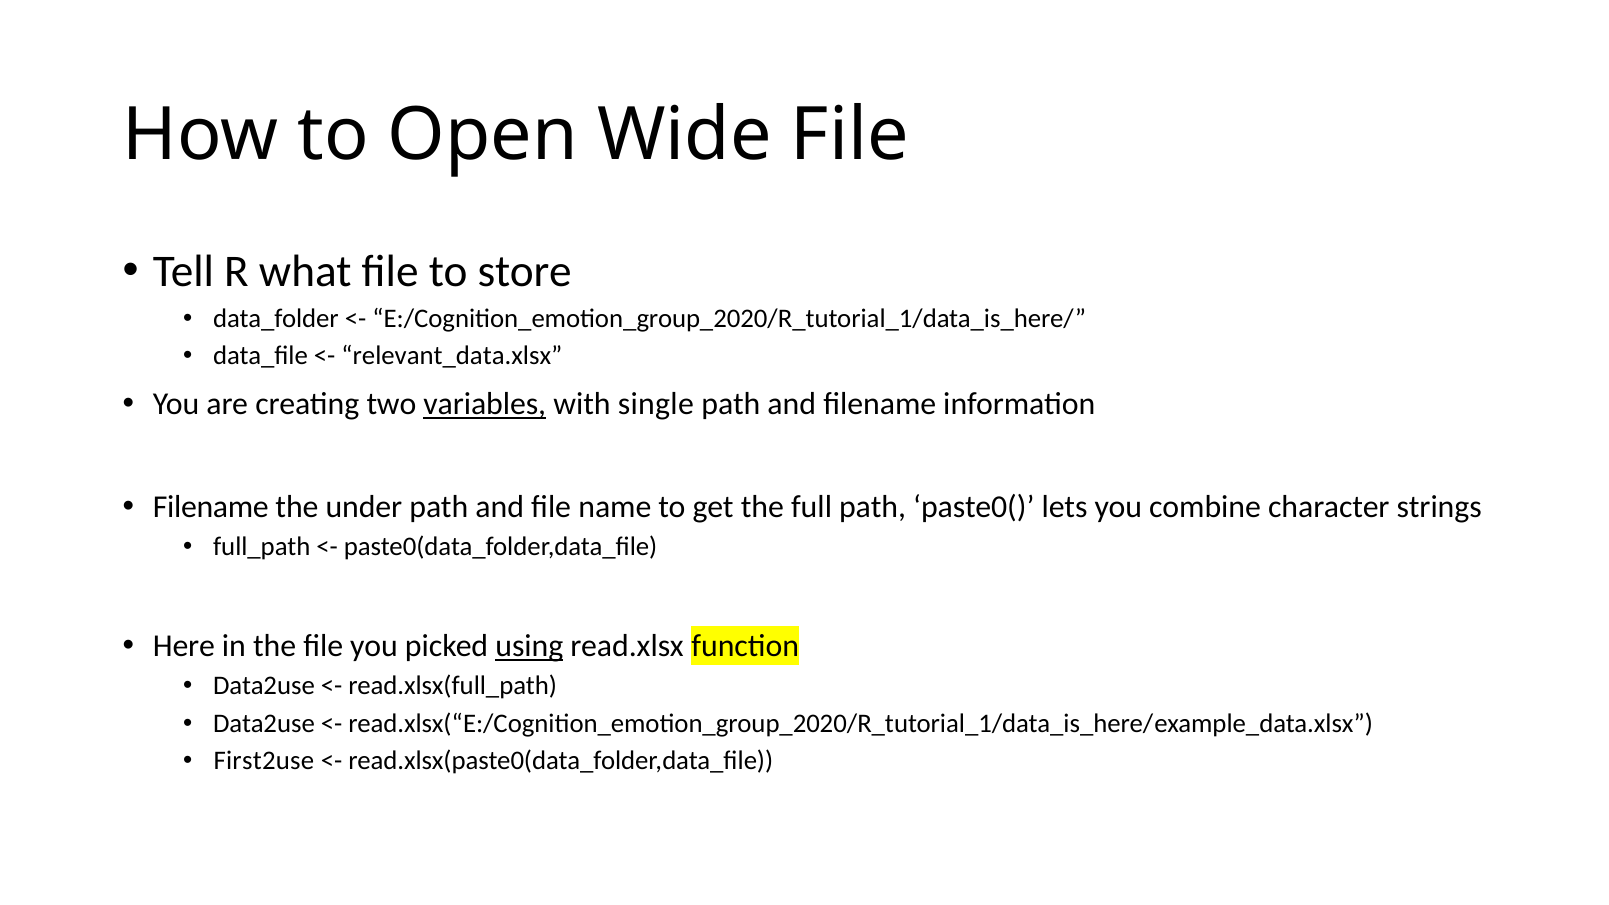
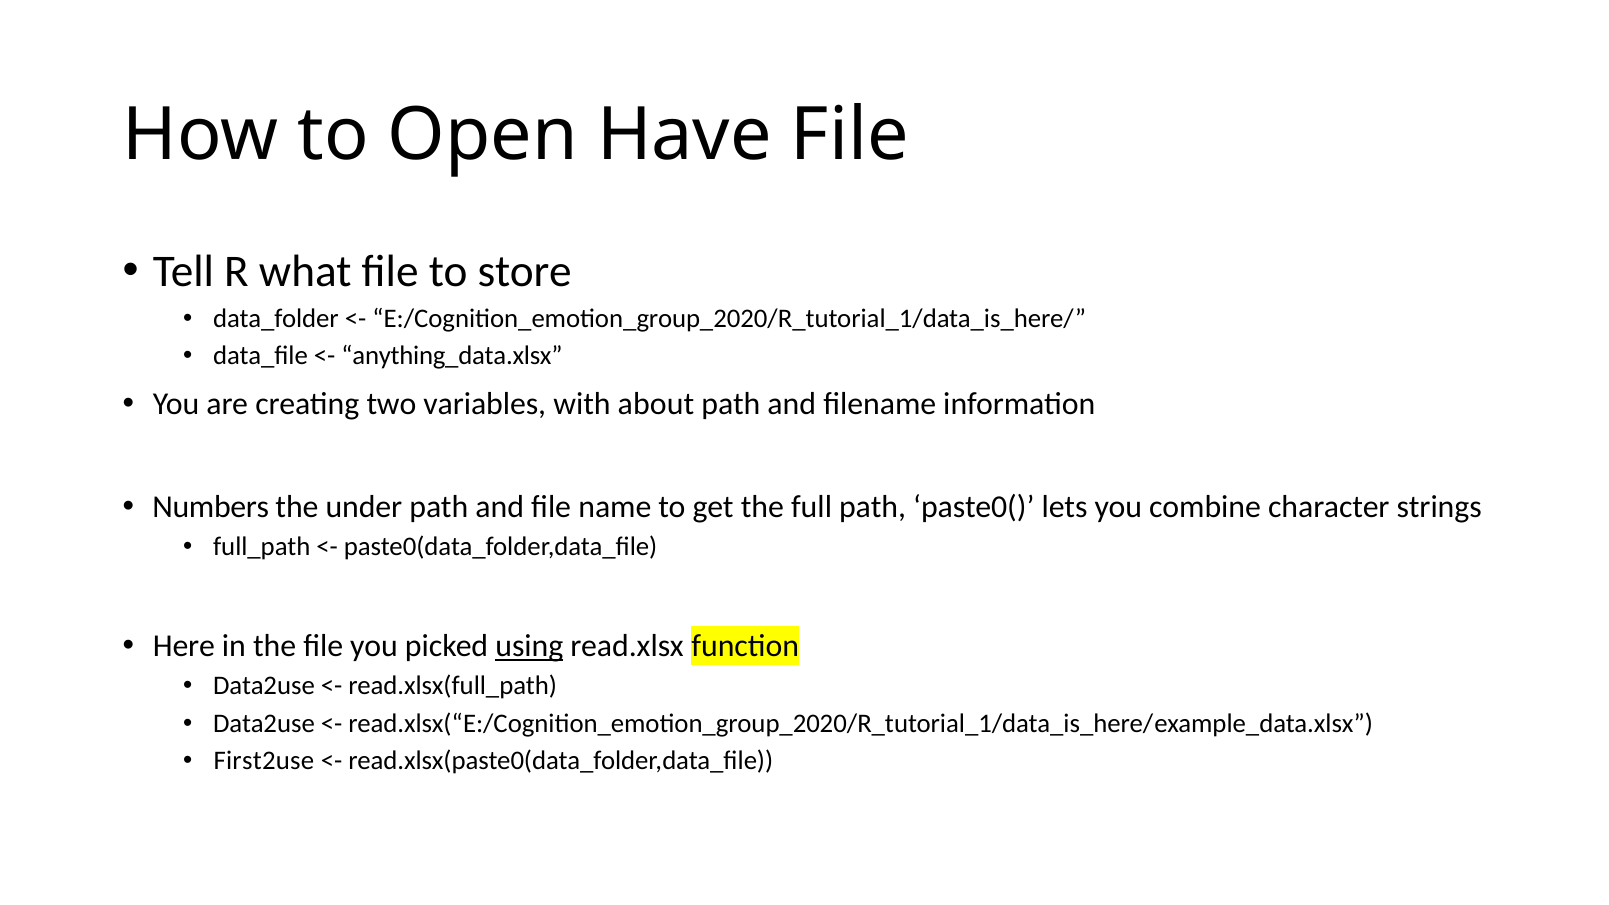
Wide: Wide -> Have
relevant_data.xlsx: relevant_data.xlsx -> anything_data.xlsx
variables underline: present -> none
single: single -> about
Filename at (211, 507): Filename -> Numbers
